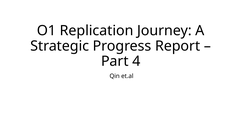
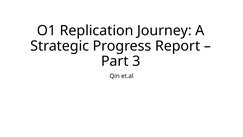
4: 4 -> 3
